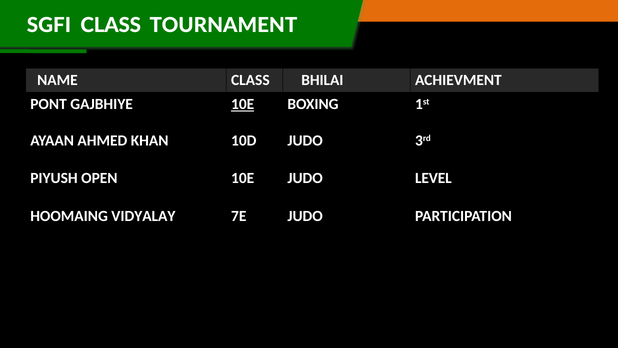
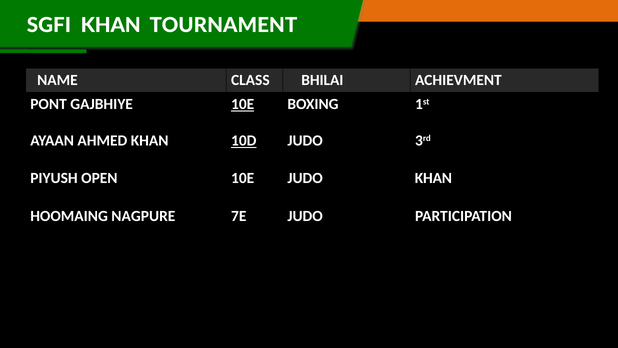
SGFI CLASS: CLASS -> KHAN
10D underline: none -> present
JUDO LEVEL: LEVEL -> KHAN
VIDYALAY: VIDYALAY -> NAGPURE
